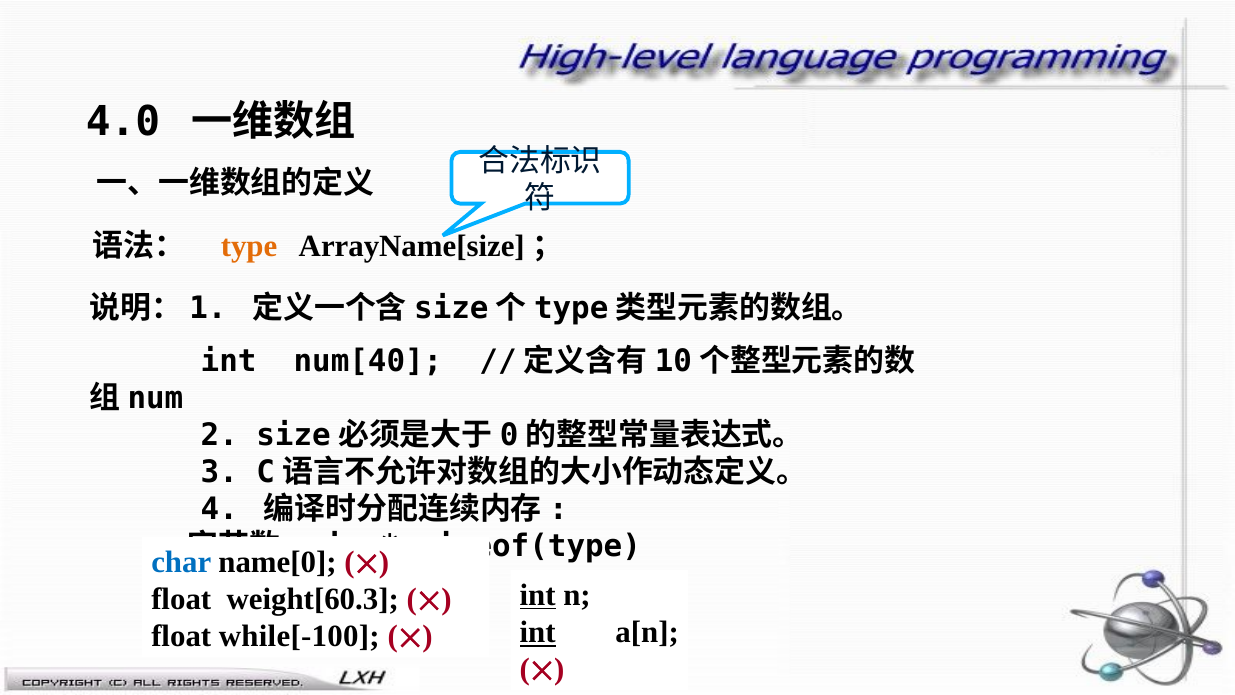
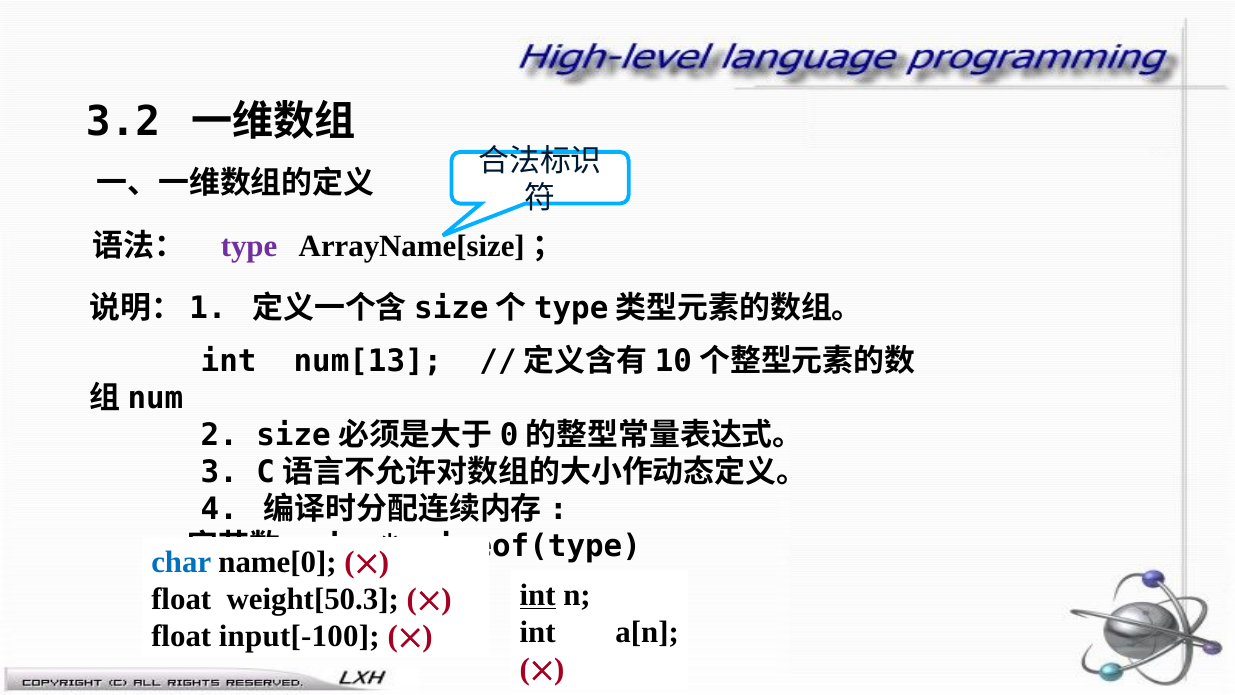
4.0: 4.0 -> 3.2
type colour: orange -> purple
num[40: num[40 -> num[13
weight[60.3: weight[60.3 -> weight[50.3
int at (538, 632) underline: present -> none
while[-100: while[-100 -> input[-100
